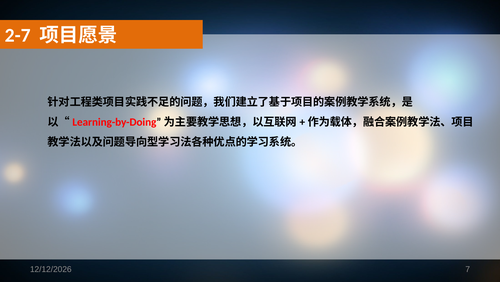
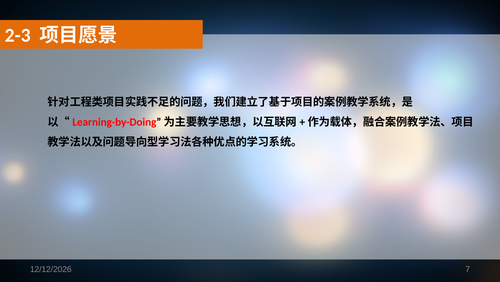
2-7: 2-7 -> 2-3
